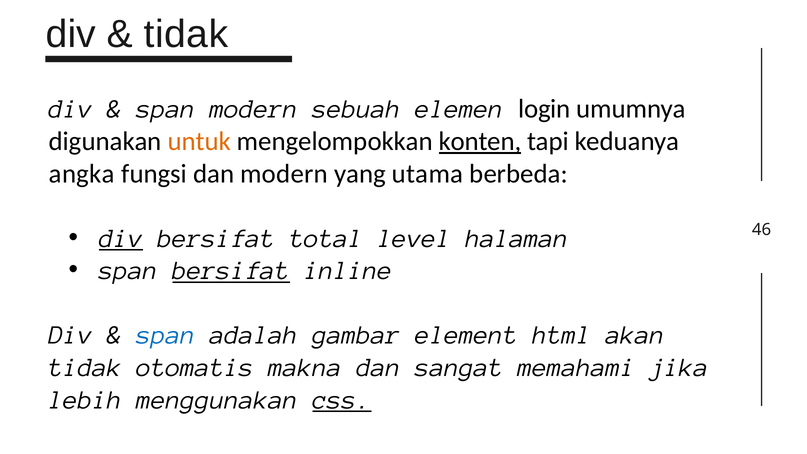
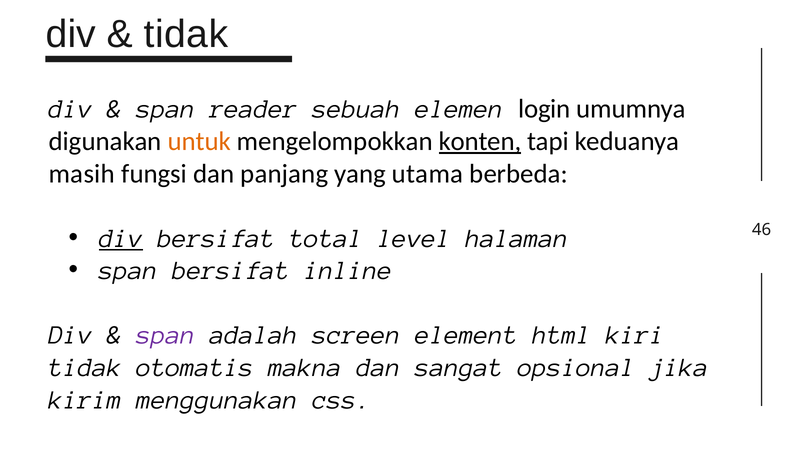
span modern: modern -> reader
angka: angka -> masih
dan modern: modern -> panjang
bersifat at (231, 270) underline: present -> none
span at (166, 335) colour: blue -> purple
gambar: gambar -> screen
akan: akan -> kiri
memahami: memahami -> opsional
lebih: lebih -> kirim
css underline: present -> none
